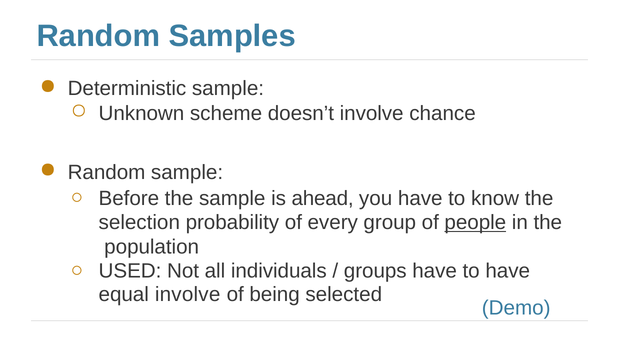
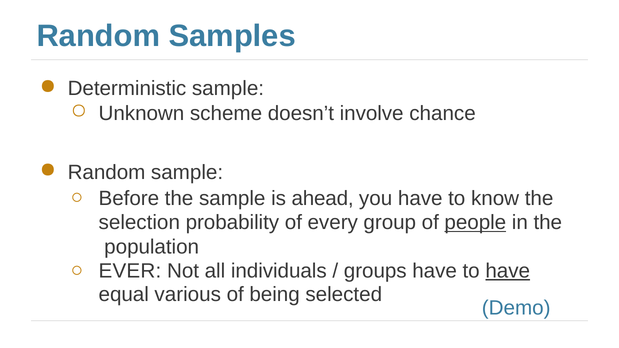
USED: USED -> EVER
have at (508, 271) underline: none -> present
equal involve: involve -> various
